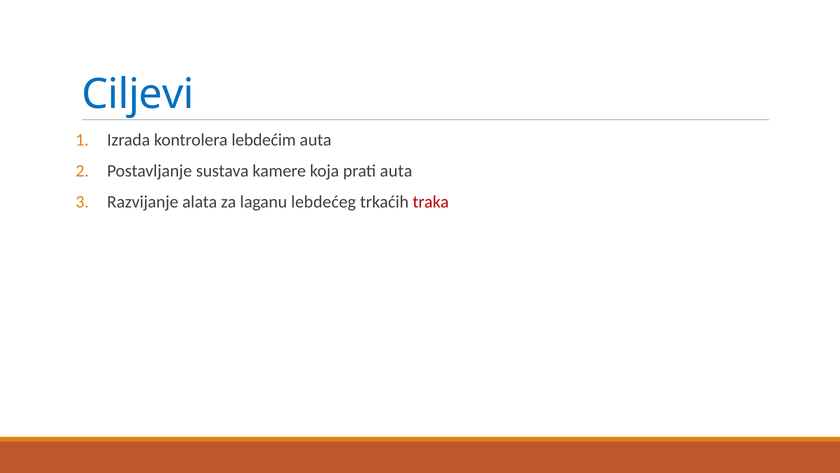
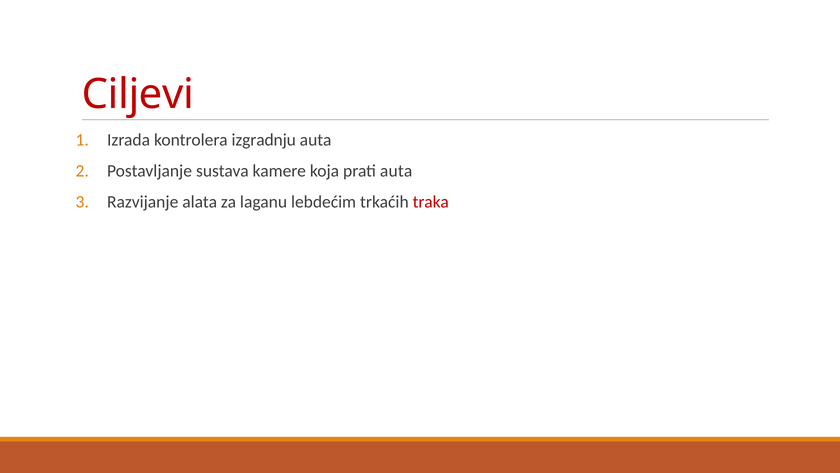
Ciljevi colour: blue -> red
lebdećim: lebdećim -> izgradnju
lebdećeg: lebdećeg -> lebdećim
